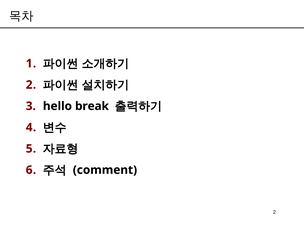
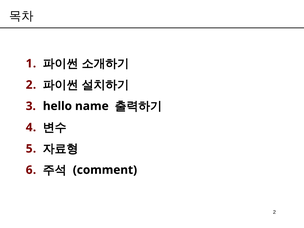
break: break -> name
